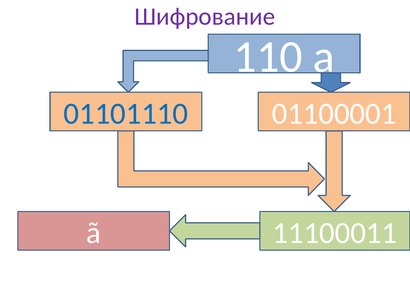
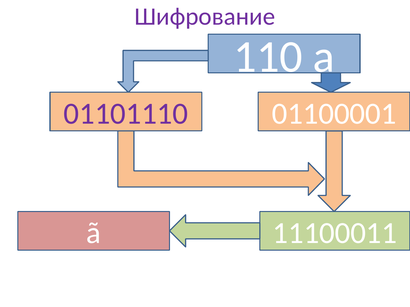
01101110 colour: blue -> purple
